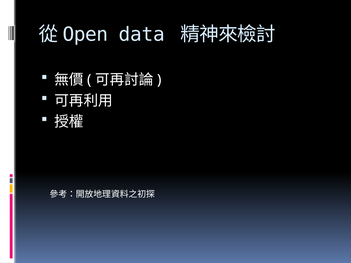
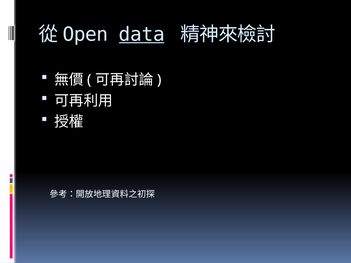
data underline: none -> present
